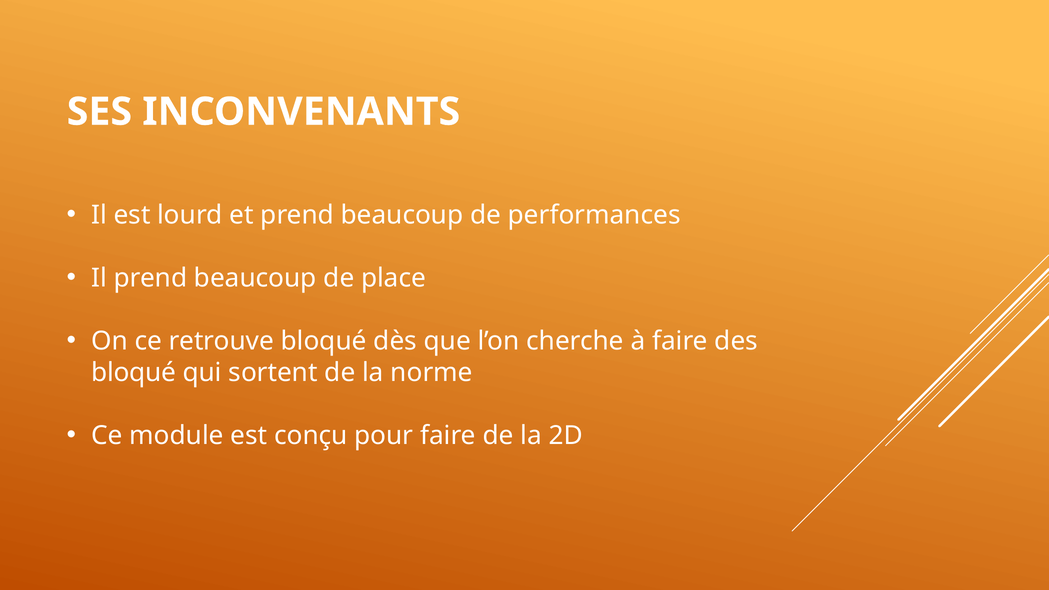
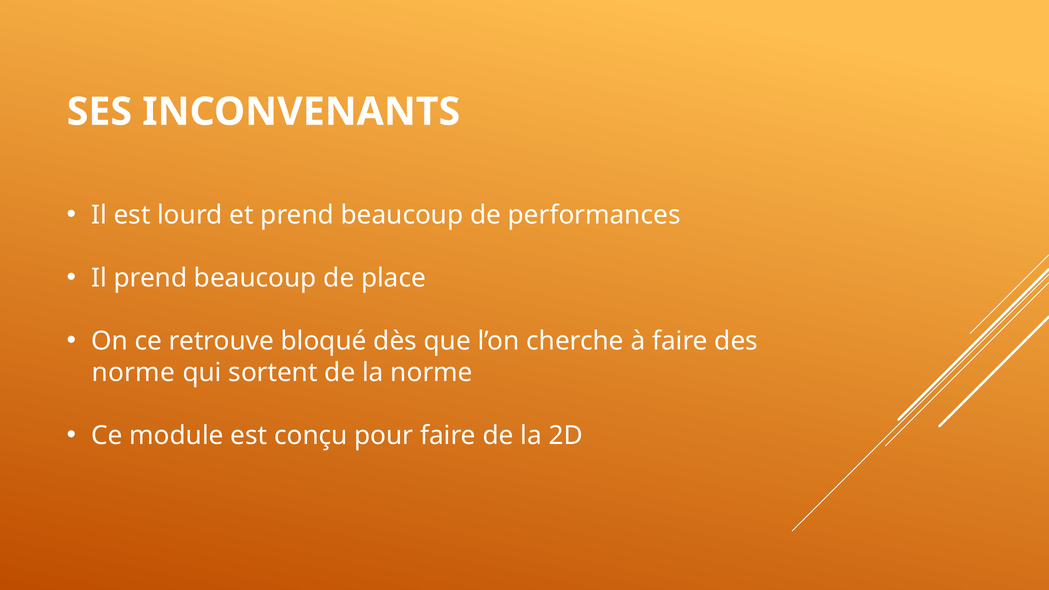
bloqué at (134, 373): bloqué -> norme
